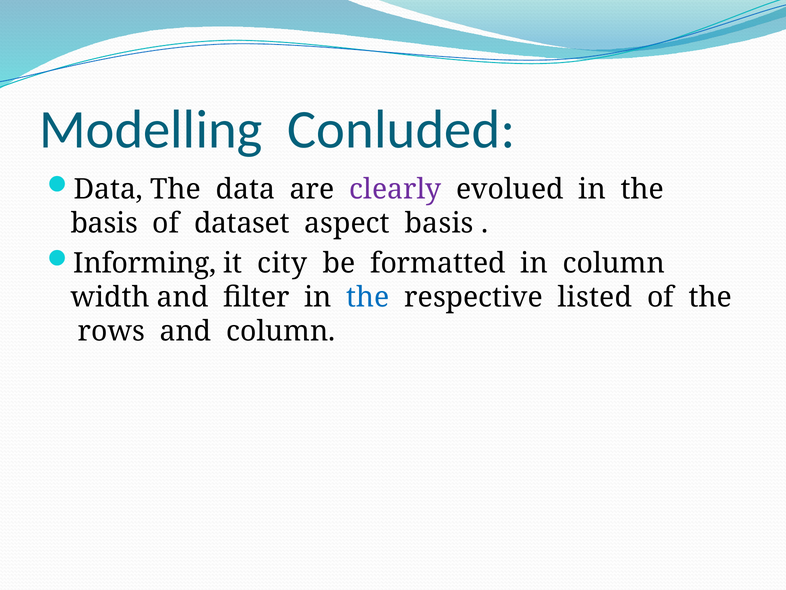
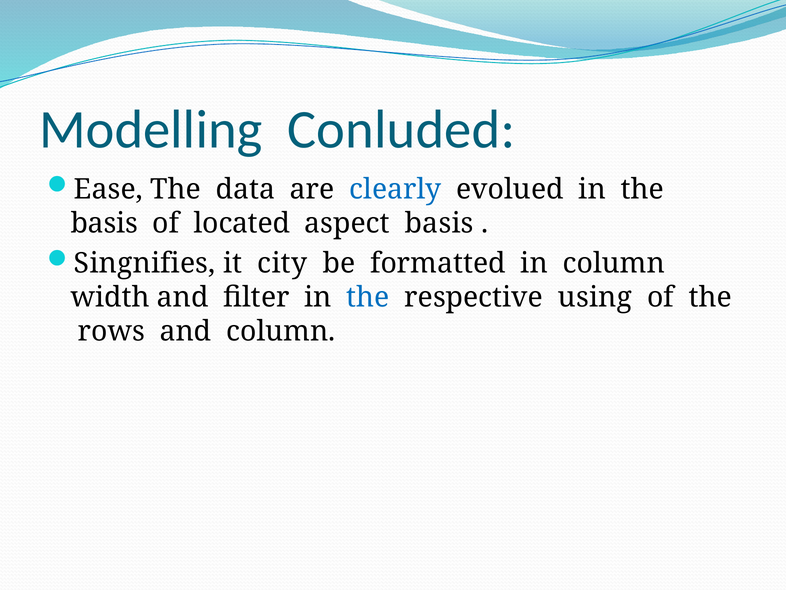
Data at (109, 189): Data -> Ease
clearly colour: purple -> blue
dataset: dataset -> located
Informing: Informing -> Singnifies
listed: listed -> using
